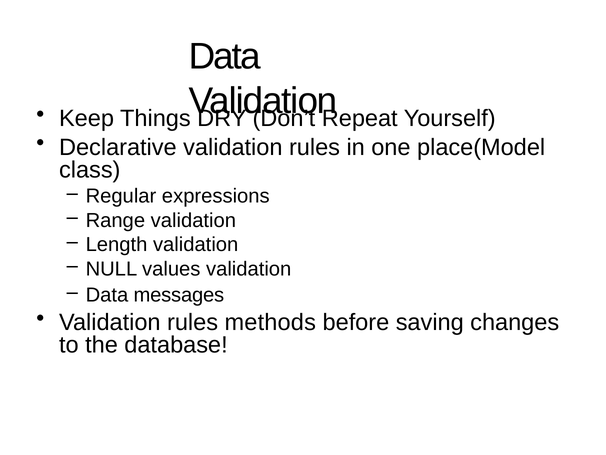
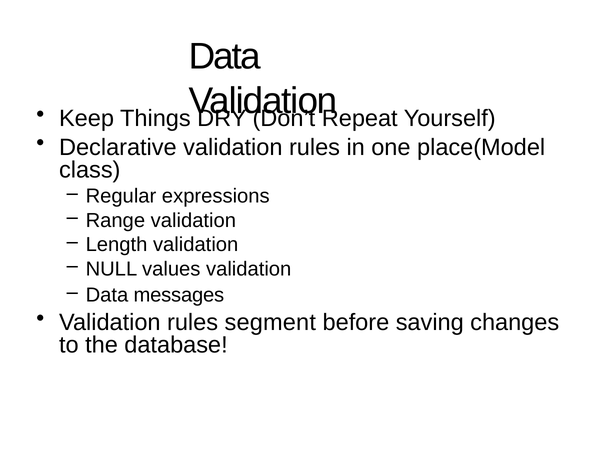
methods: methods -> segment
